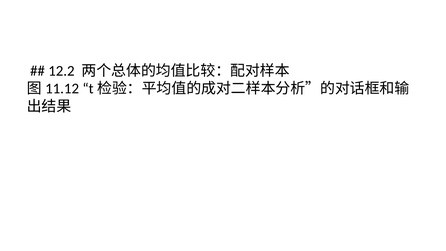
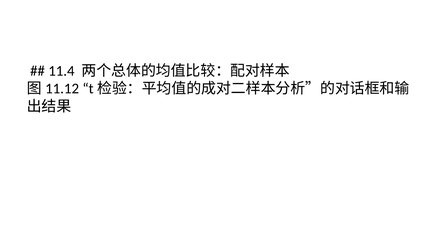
12.2: 12.2 -> 11.4
